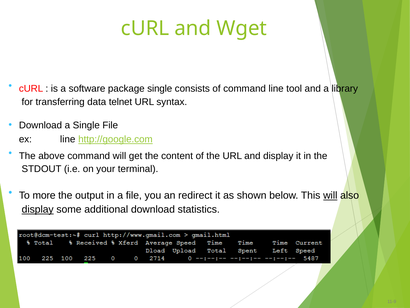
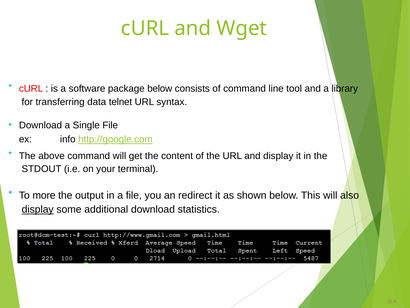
package single: single -> below
ex line: line -> info
will at (330, 195) underline: present -> none
